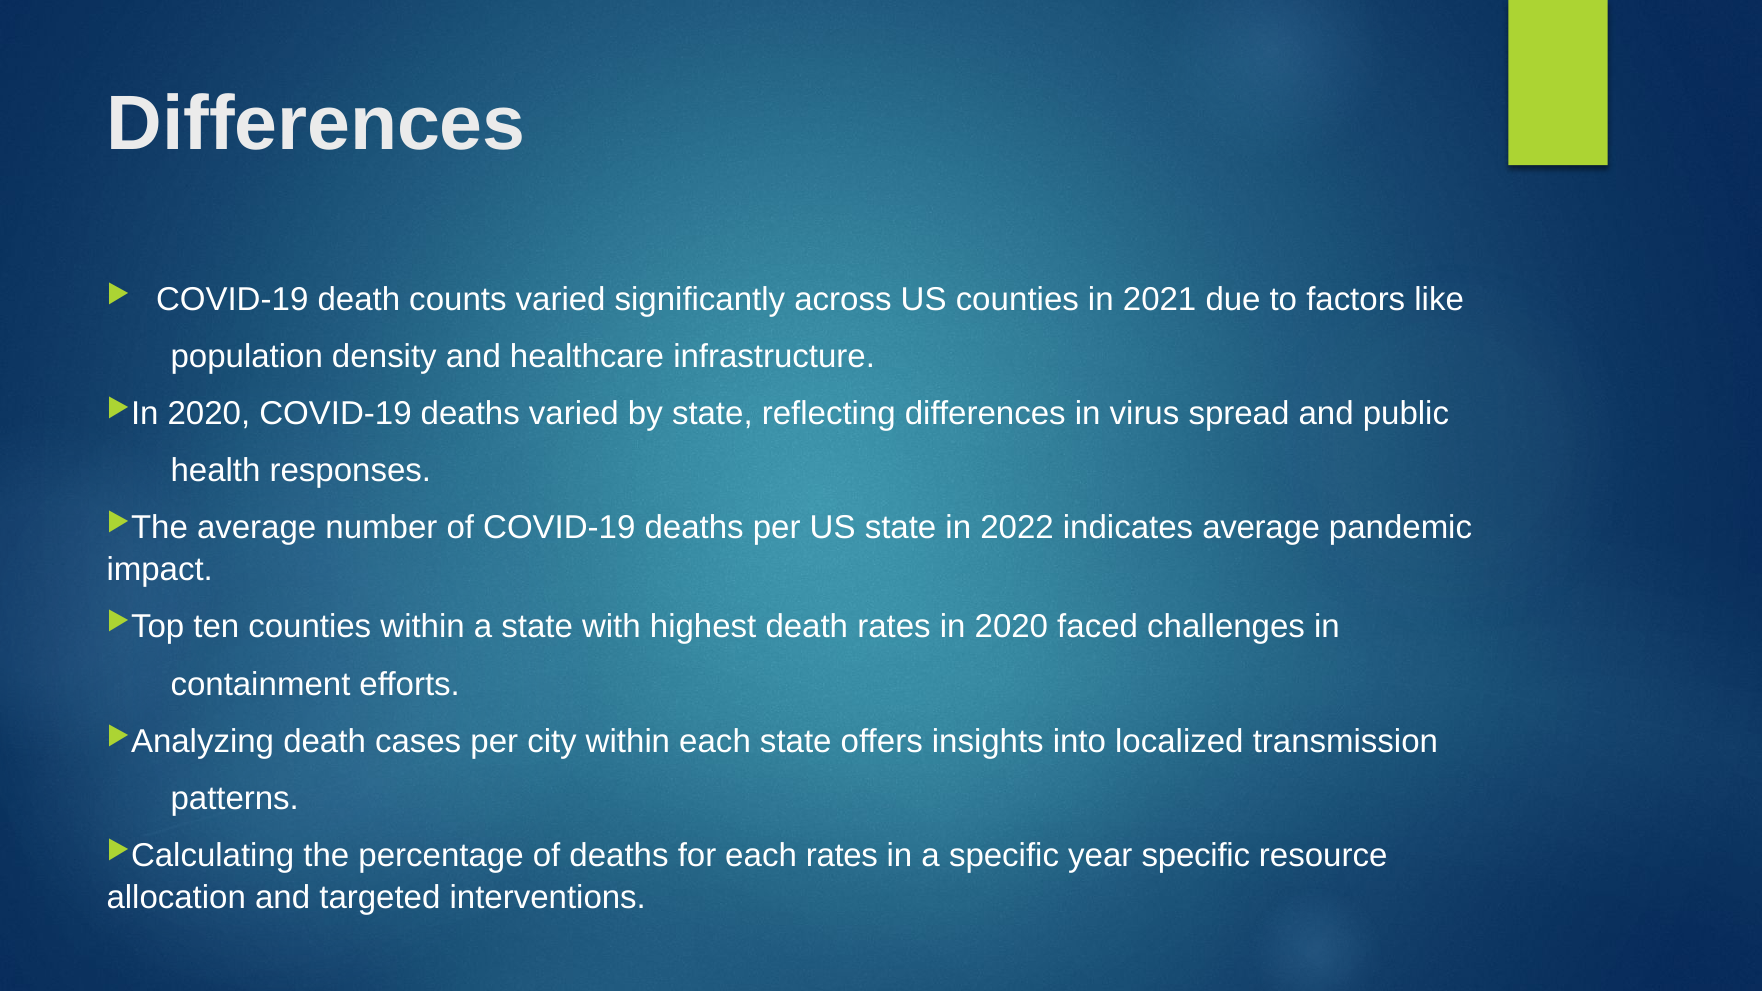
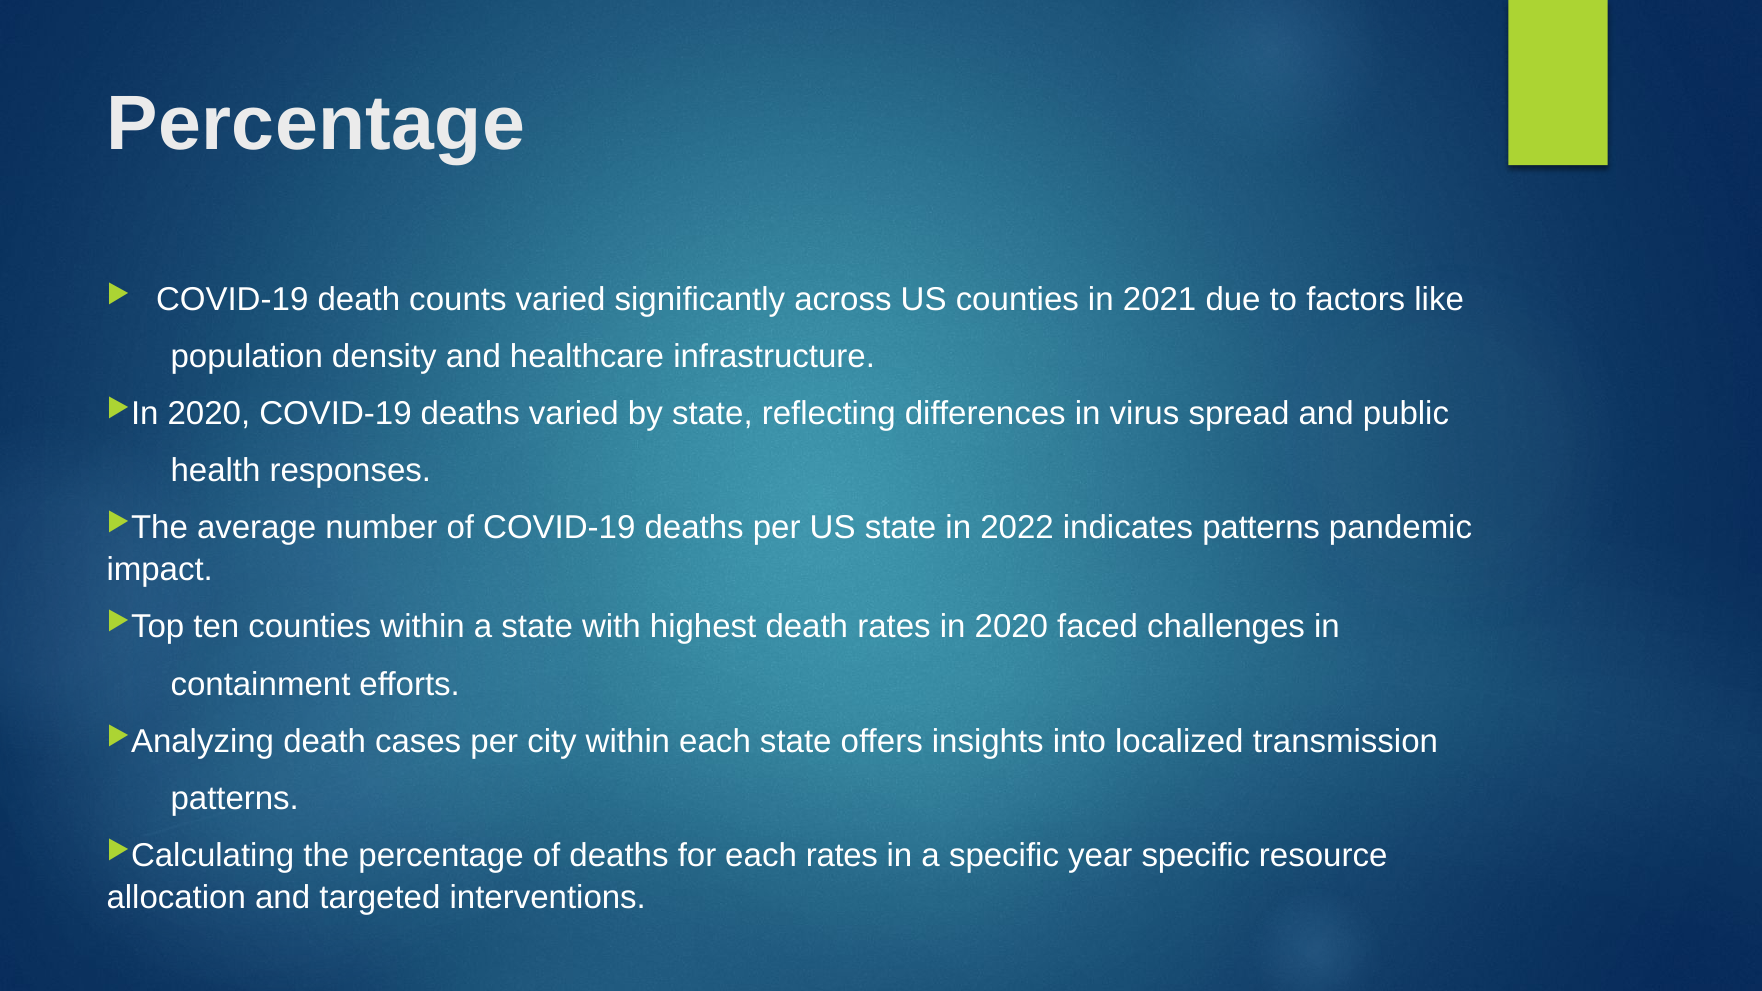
Differences at (316, 124): Differences -> Percentage
indicates average: average -> patterns
